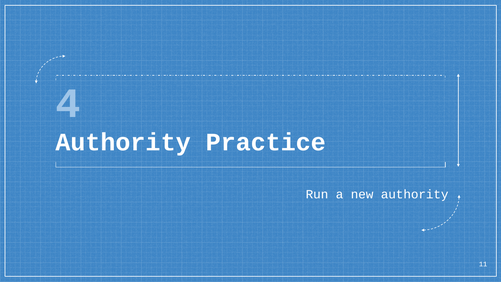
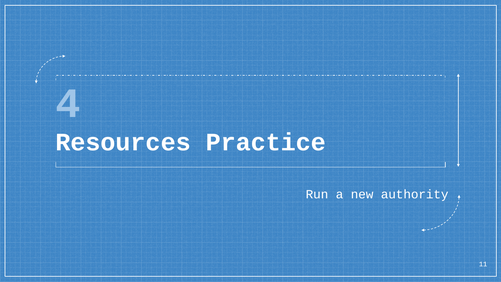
Authority at (123, 142): Authority -> Resources
